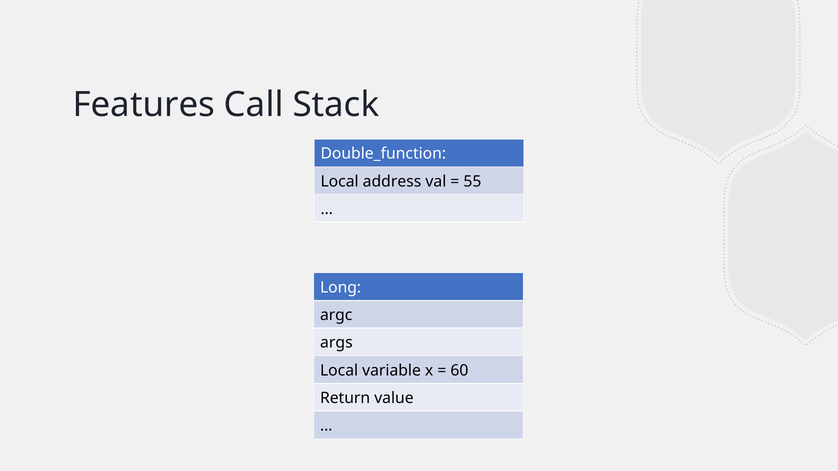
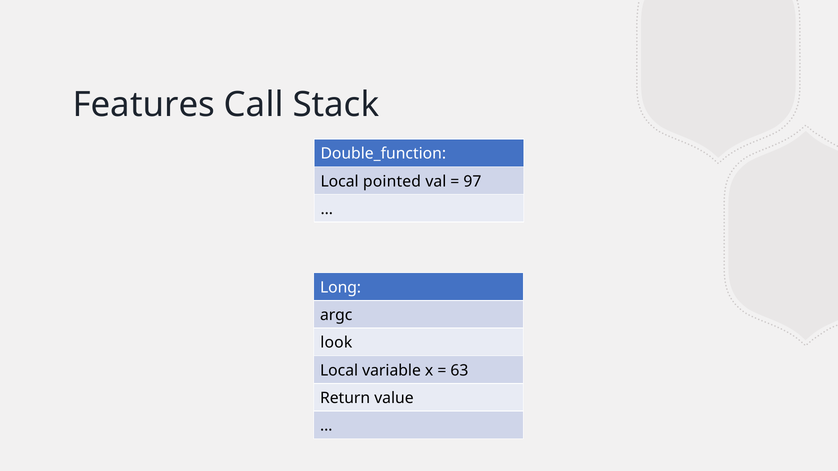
address: address -> pointed
55: 55 -> 97
args: args -> look
60: 60 -> 63
